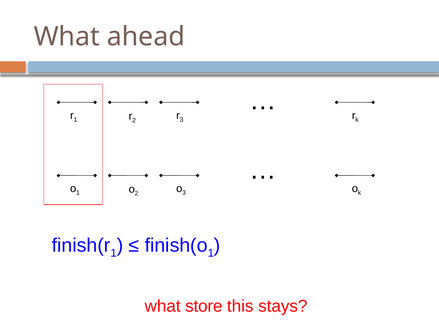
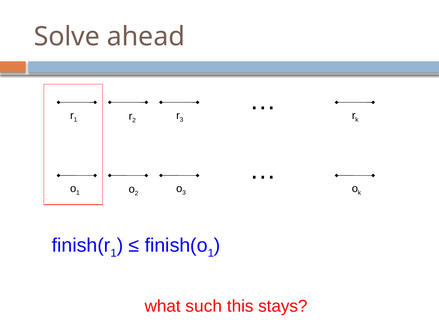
What at (67, 37): What -> Solve
store: store -> such
